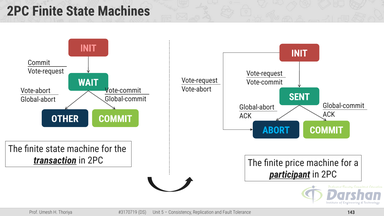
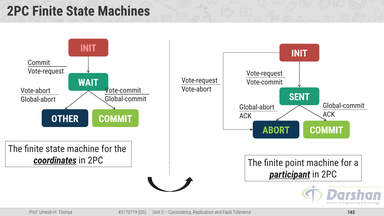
ABORT colour: light blue -> light green
transaction: transaction -> coordinates
price: price -> point
